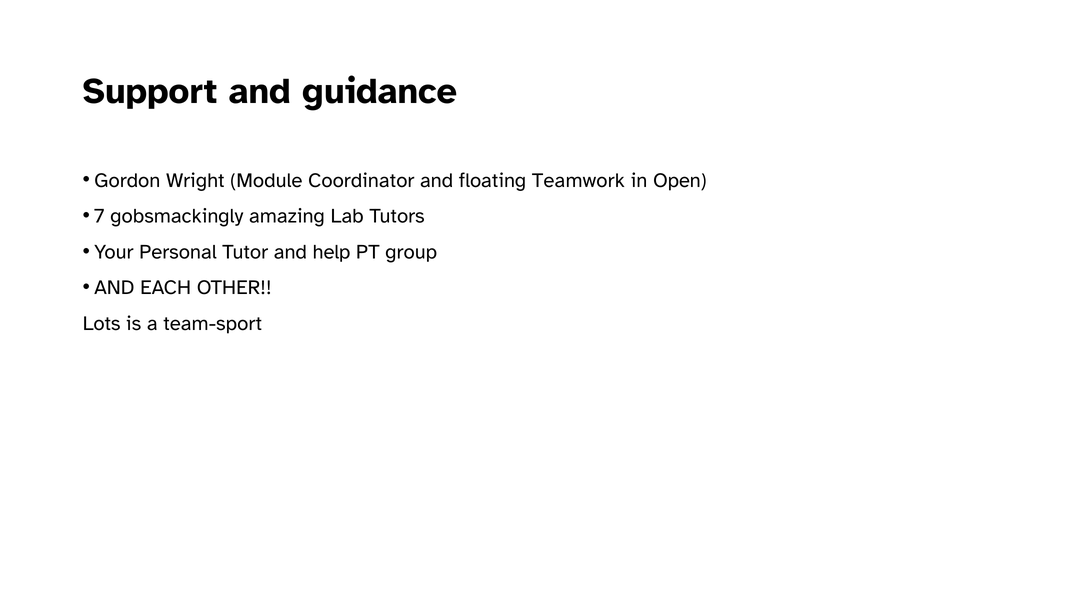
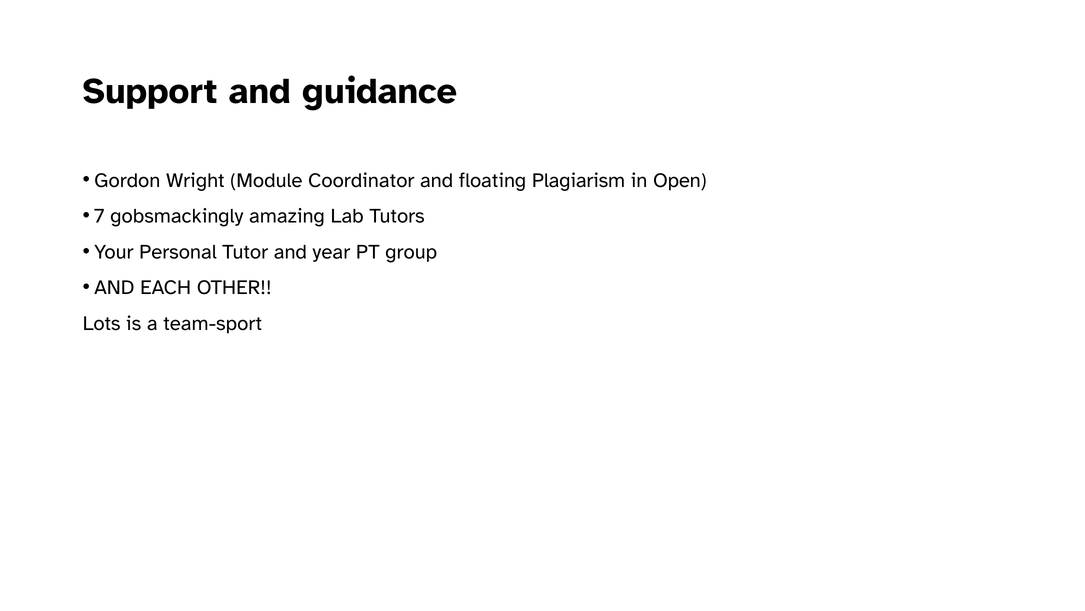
Teamwork: Teamwork -> Plagiarism
help: help -> year
